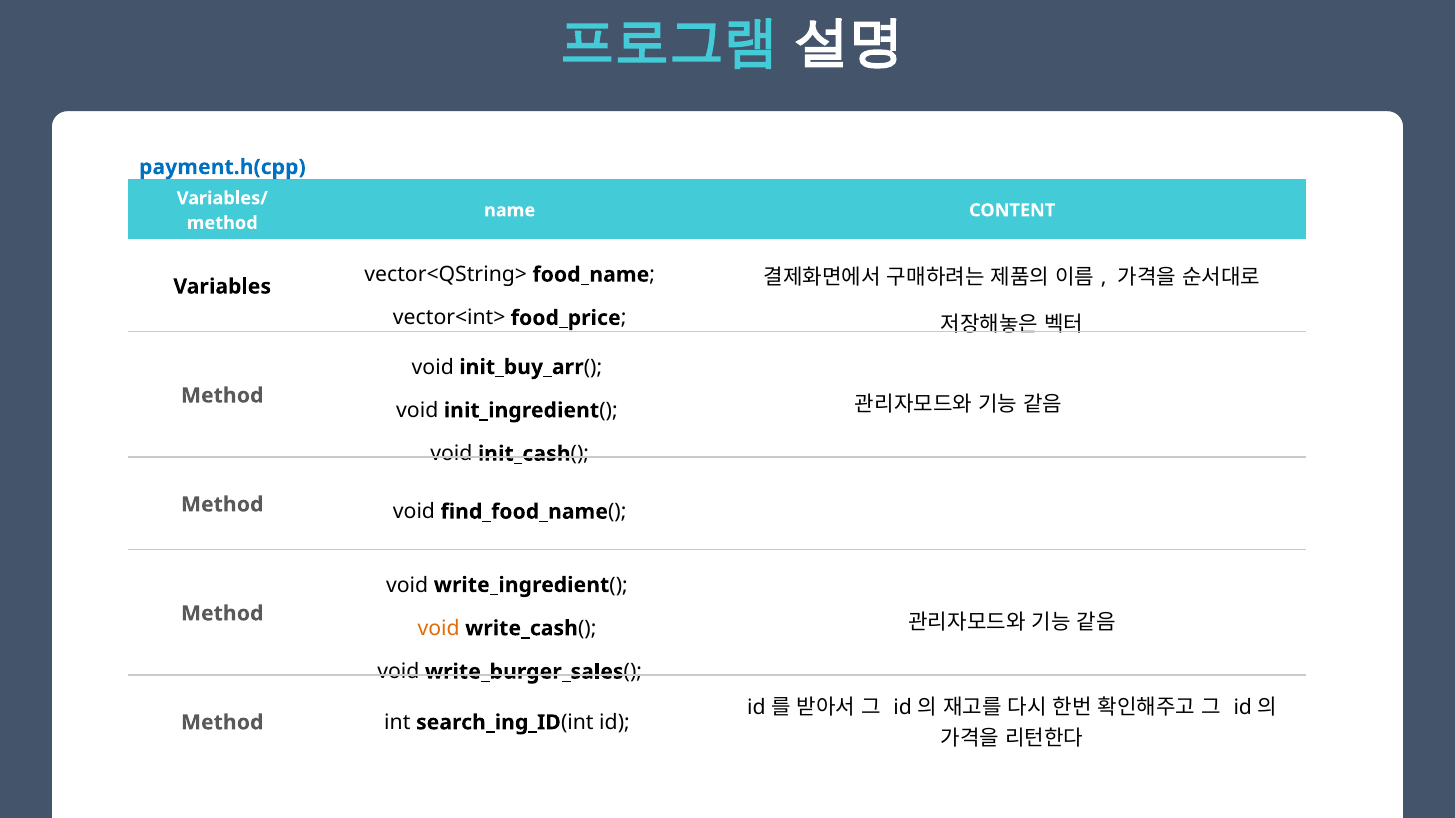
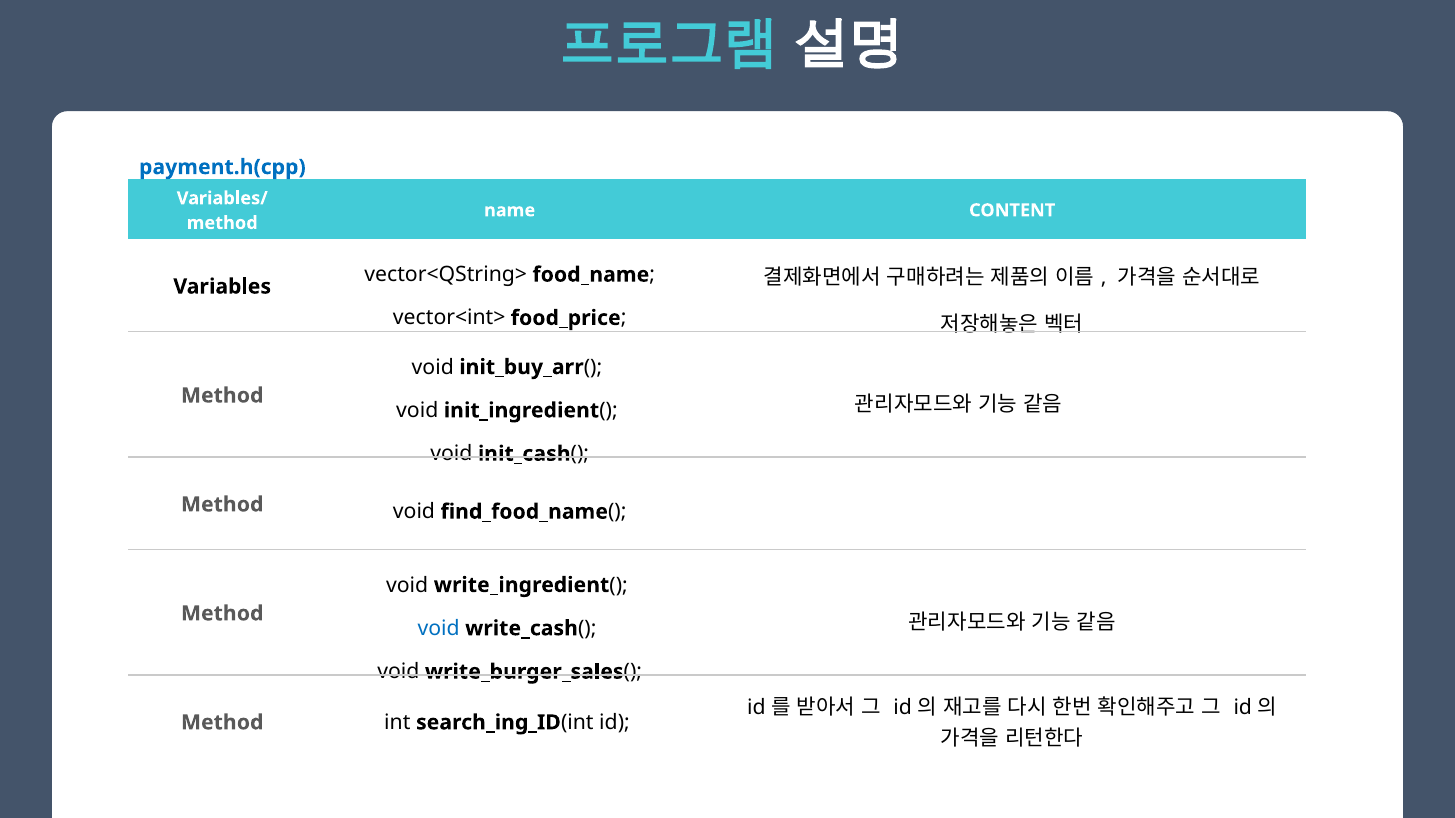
void at (439, 629) colour: orange -> blue
